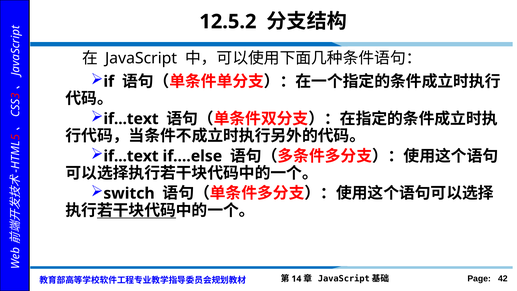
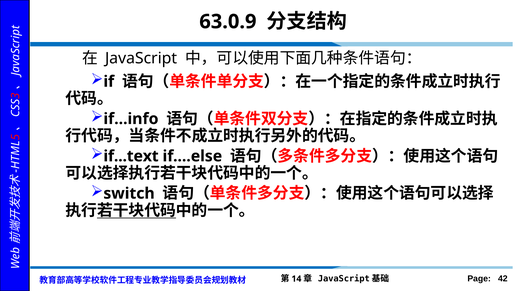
12.5.2: 12.5.2 -> 63.0.9
if...text at (131, 119): if...text -> if...info
